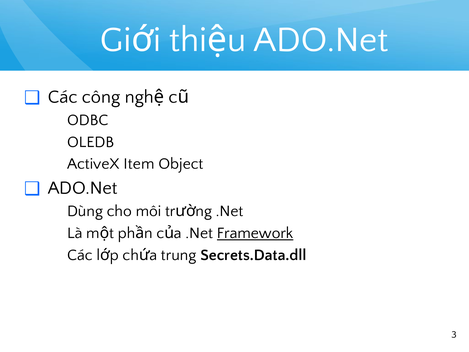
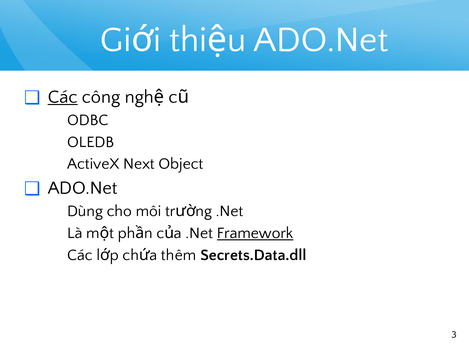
Các underline: none -> present
Item: Item -> Next
trung: trung -> thêm
